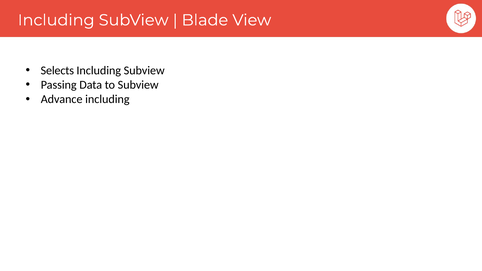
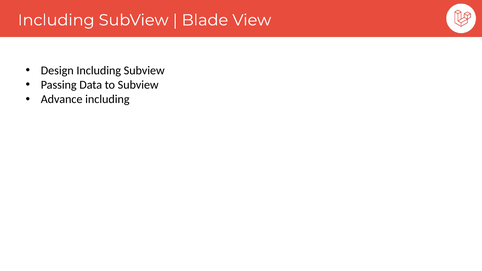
Selects: Selects -> Design
